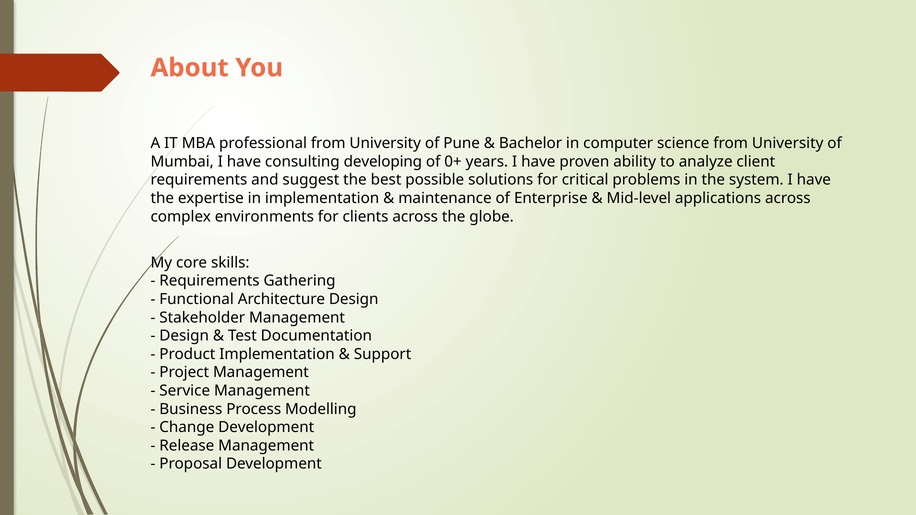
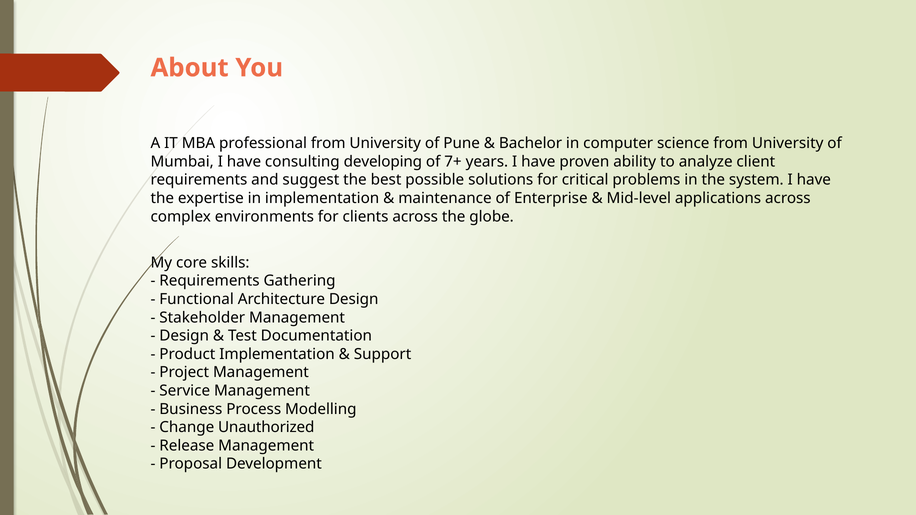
0+: 0+ -> 7+
Change Development: Development -> Unauthorized
